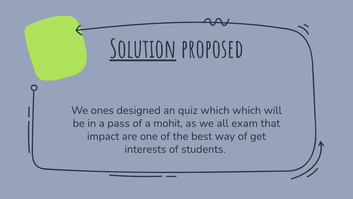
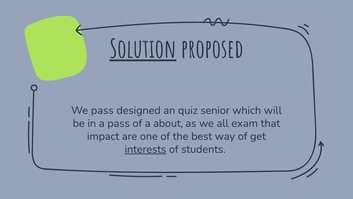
We ones: ones -> pass
quiz which: which -> senior
mohit: mohit -> about
interests underline: none -> present
